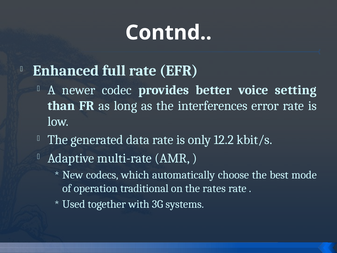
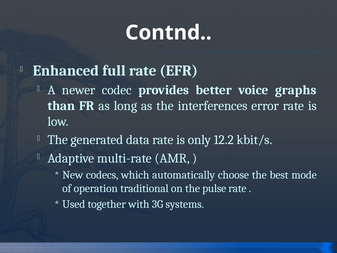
setting: setting -> graphs
rates: rates -> pulse
